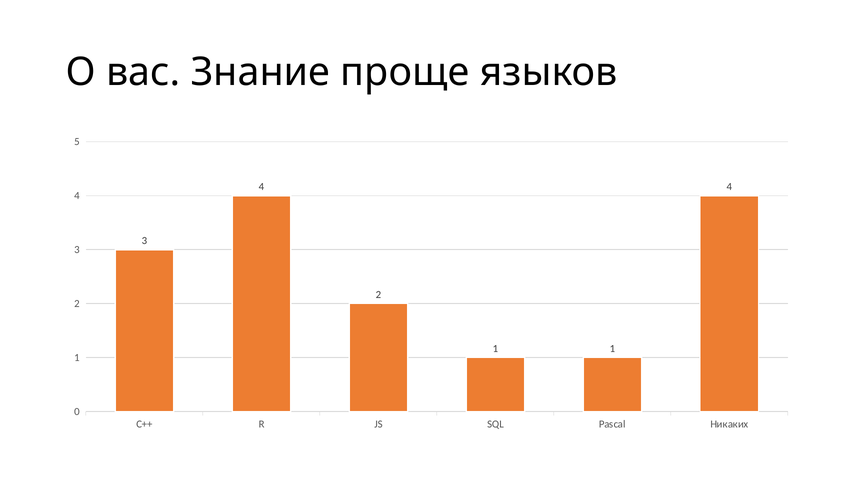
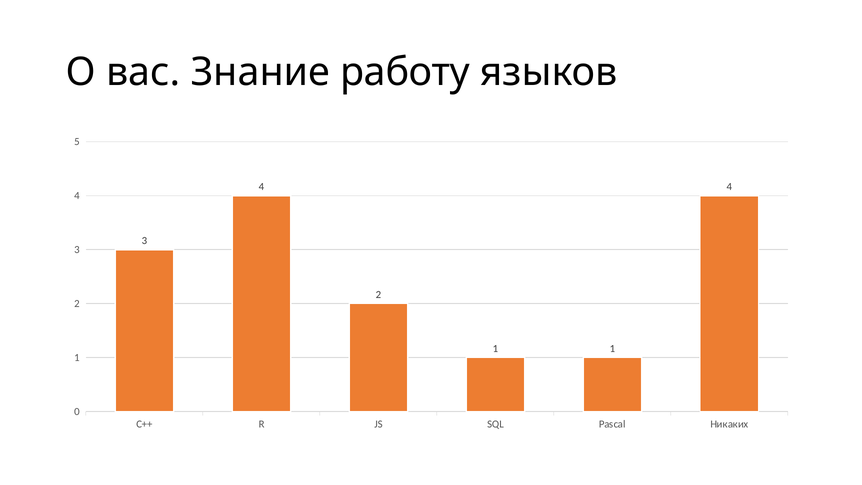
проще: проще -> работу
